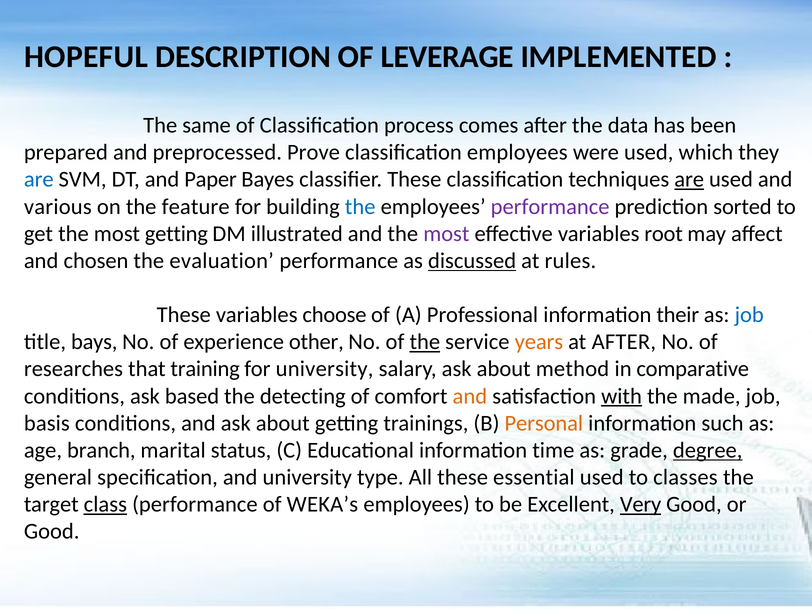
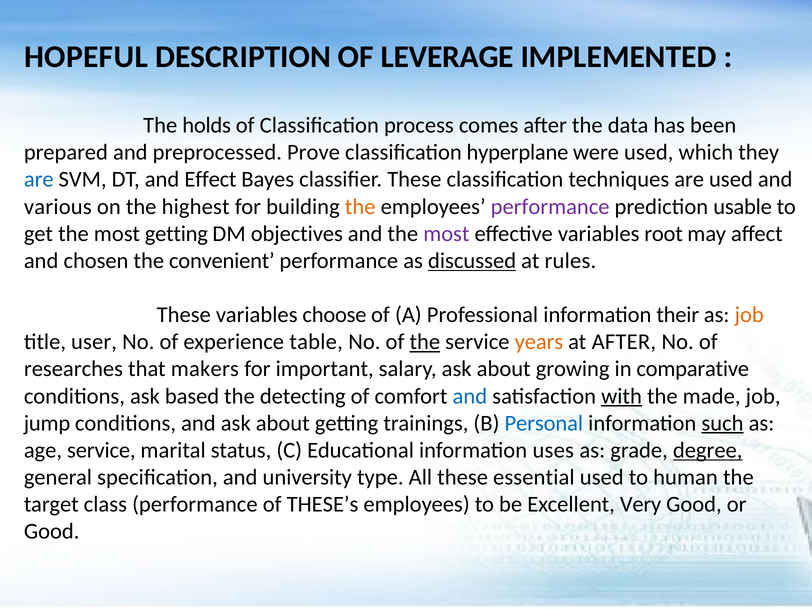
same: same -> holds
classification employees: employees -> hyperplane
Paper: Paper -> Effect
are at (689, 180) underline: present -> none
feature: feature -> highest
the at (360, 207) colour: blue -> orange
sorted: sorted -> usable
illustrated: illustrated -> objectives
evaluation: evaluation -> convenient
job at (749, 315) colour: blue -> orange
bays: bays -> user
other: other -> table
training: training -> makers
for university: university -> important
method: method -> growing
and at (470, 396) colour: orange -> blue
basis: basis -> jump
Personal colour: orange -> blue
such underline: none -> present
age branch: branch -> service
time: time -> uses
classes: classes -> human
class underline: present -> none
WEKA’s: WEKA’s -> THESE’s
Very underline: present -> none
